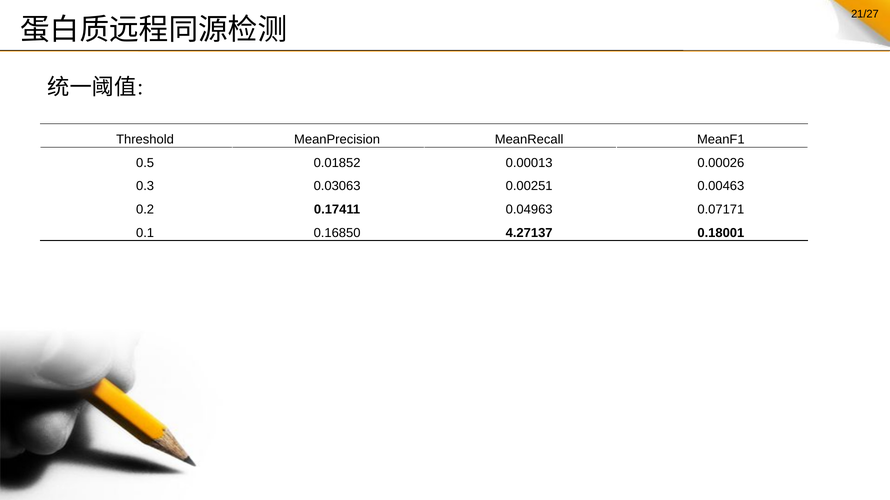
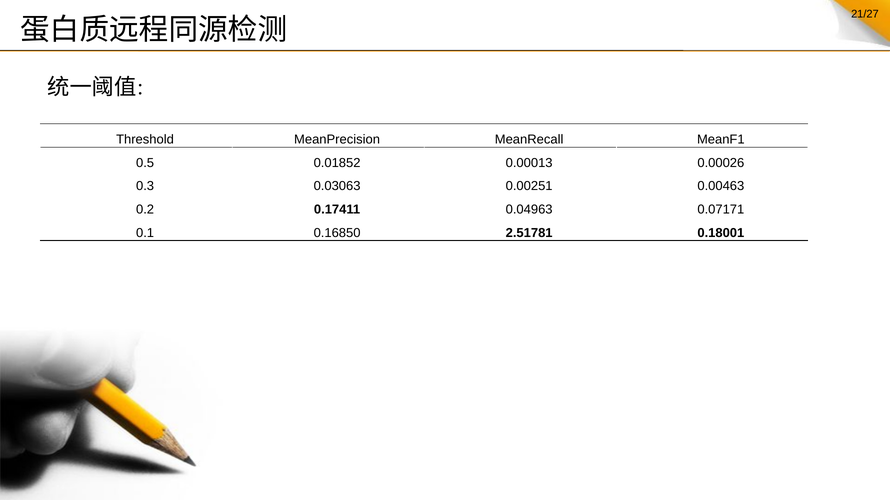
4.27137: 4.27137 -> 2.51781
